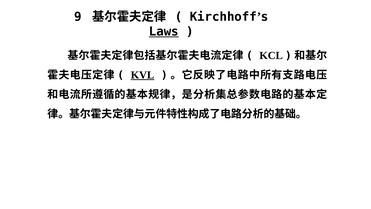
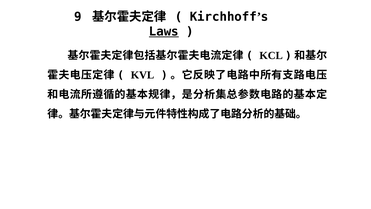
KVL underline: present -> none
